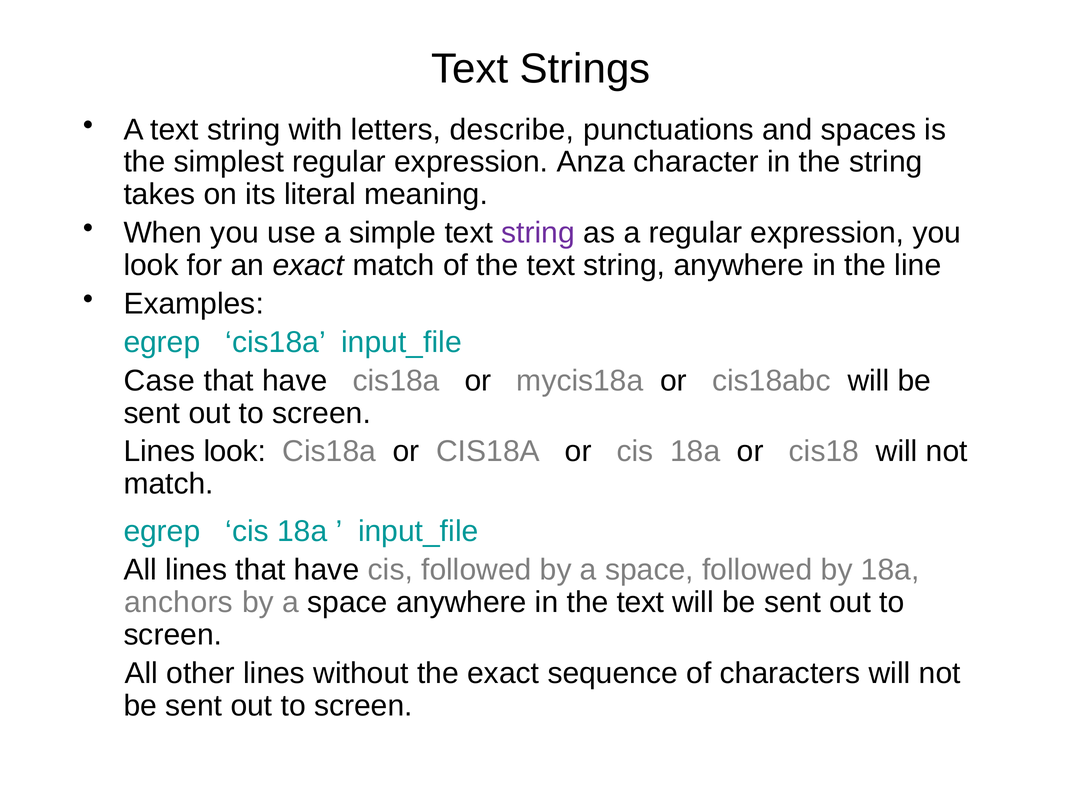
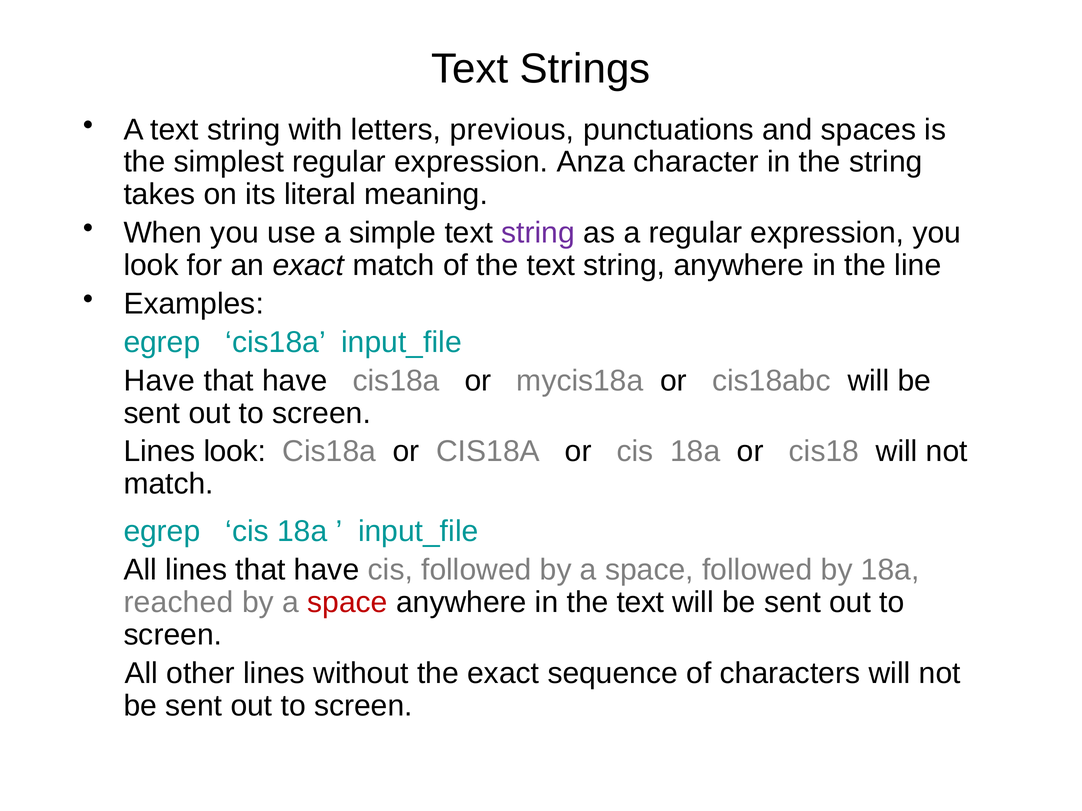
describe: describe -> previous
Case at (159, 381): Case -> Have
anchors: anchors -> reached
space at (348, 603) colour: black -> red
